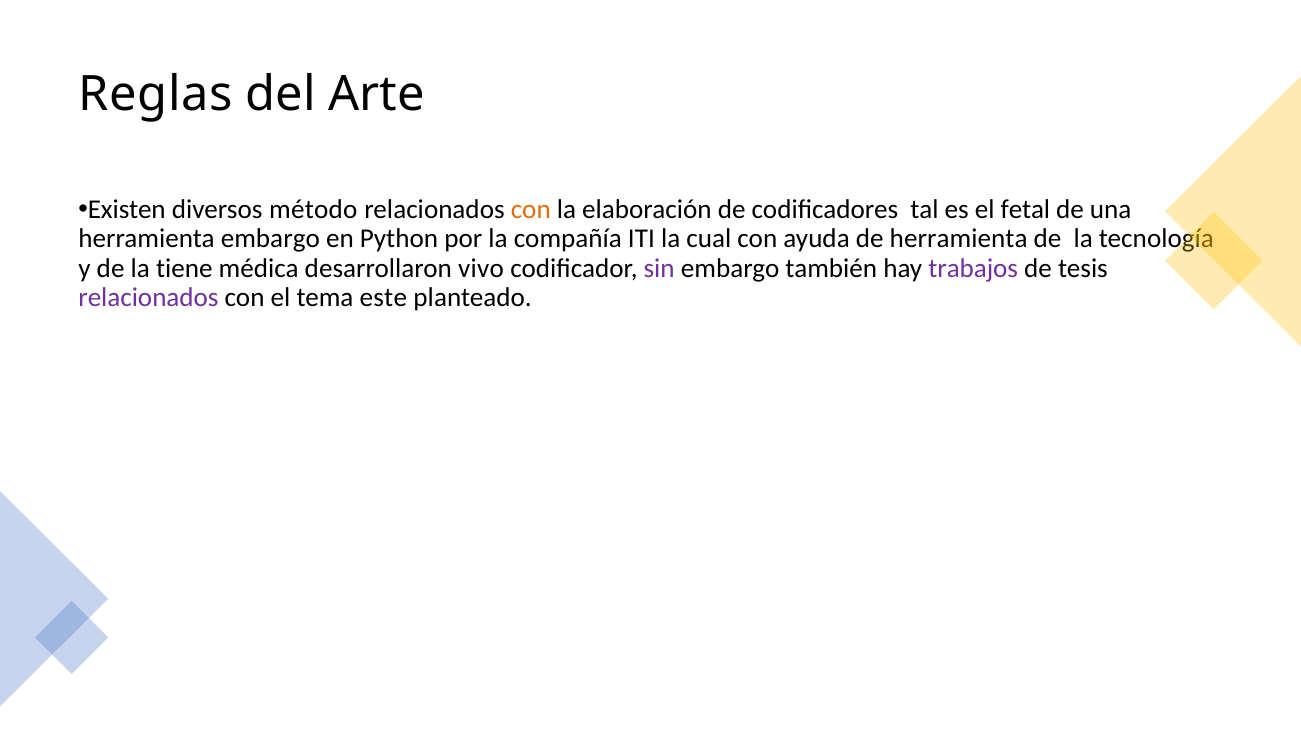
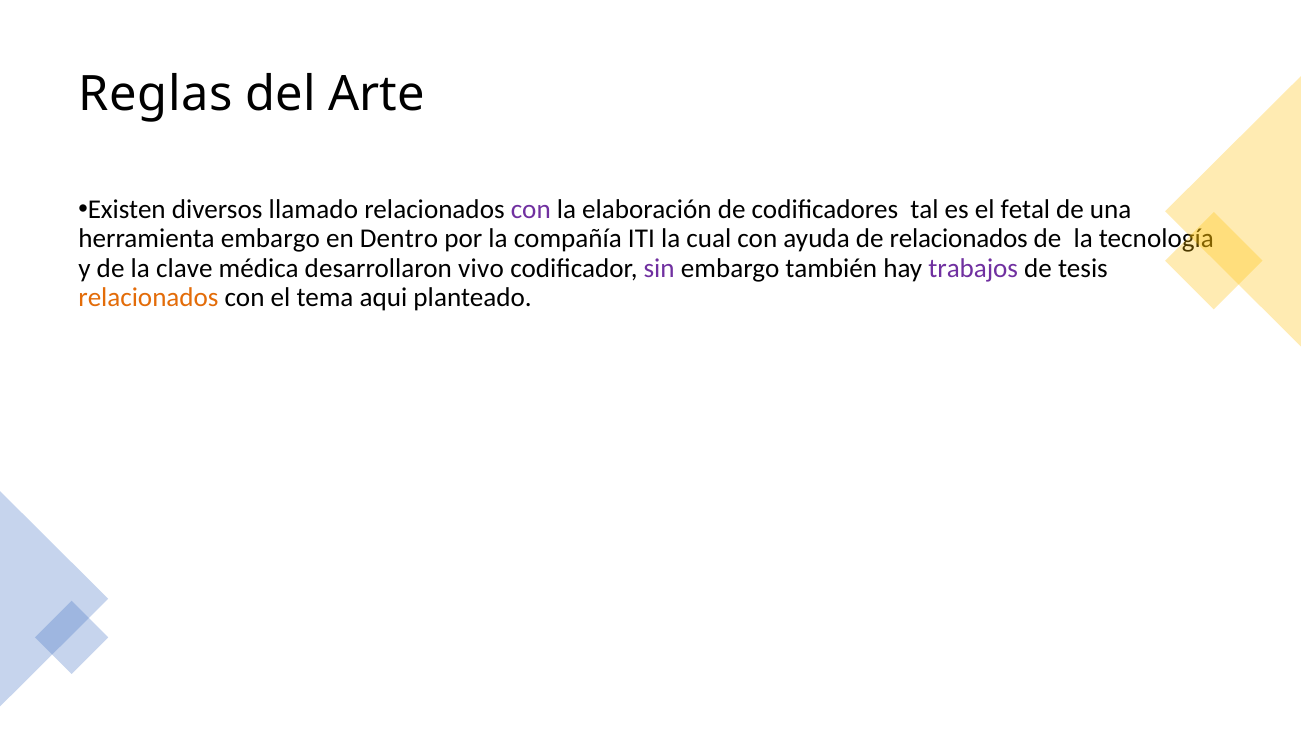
método: método -> llamado
con at (531, 210) colour: orange -> purple
Python: Python -> Dentro
de herramienta: herramienta -> relacionados
tiene: tiene -> clave
relacionados at (148, 298) colour: purple -> orange
este: este -> aqui
